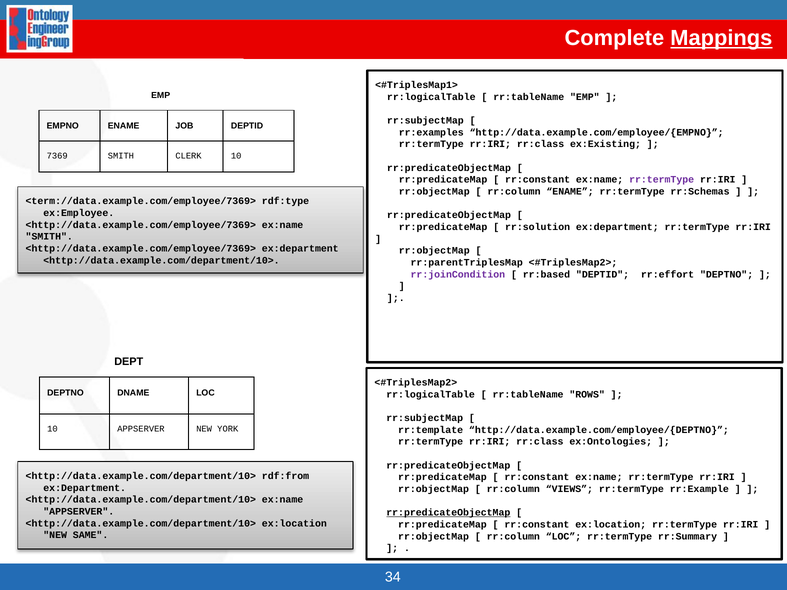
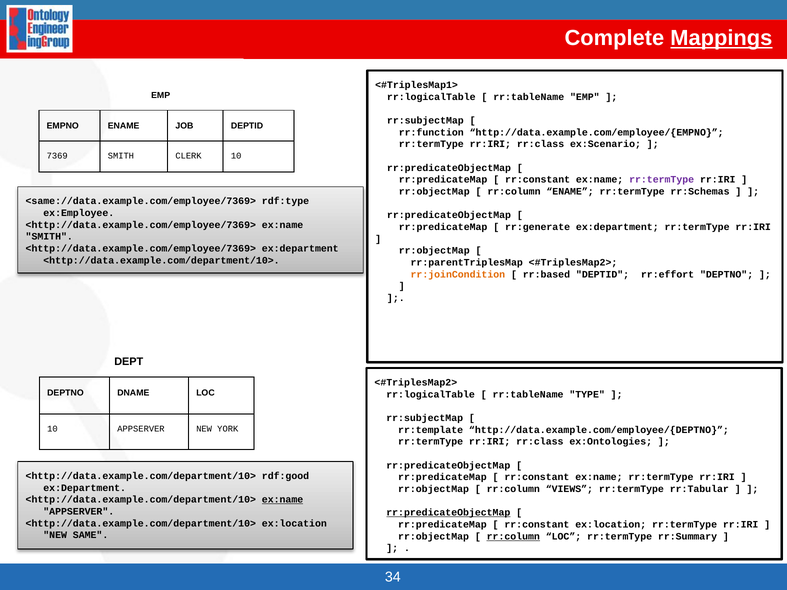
rr:examples: rr:examples -> rr:function
ex:Existing: ex:Existing -> ex:Scenario
<term://data.example.com/employee/7369>: <term://data.example.com/employee/7369> -> <same://data.example.com/employee/7369>
rr:solution: rr:solution -> rr:generate
rr:joinCondition colour: purple -> orange
ROWS: ROWS -> TYPE
rdf:from: rdf:from -> rdf:good
rr:Example: rr:Example -> rr:Tabular
ex:name at (283, 500) underline: none -> present
rr:column at (513, 537) underline: none -> present
